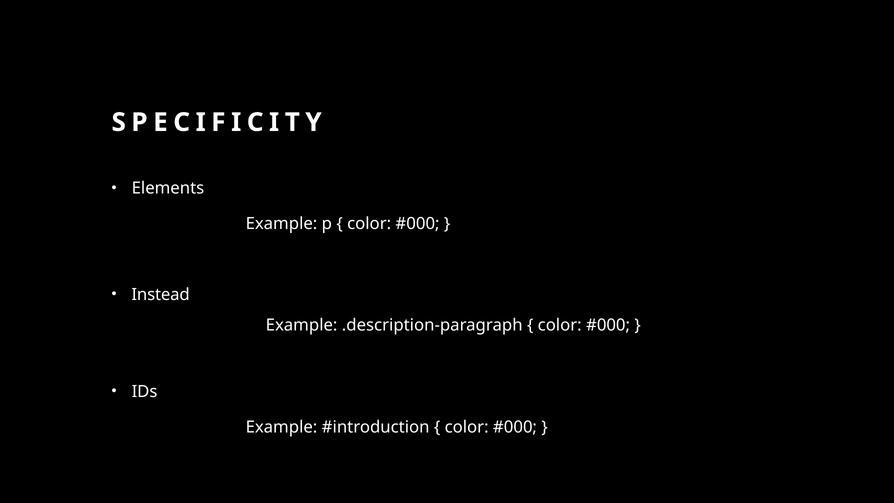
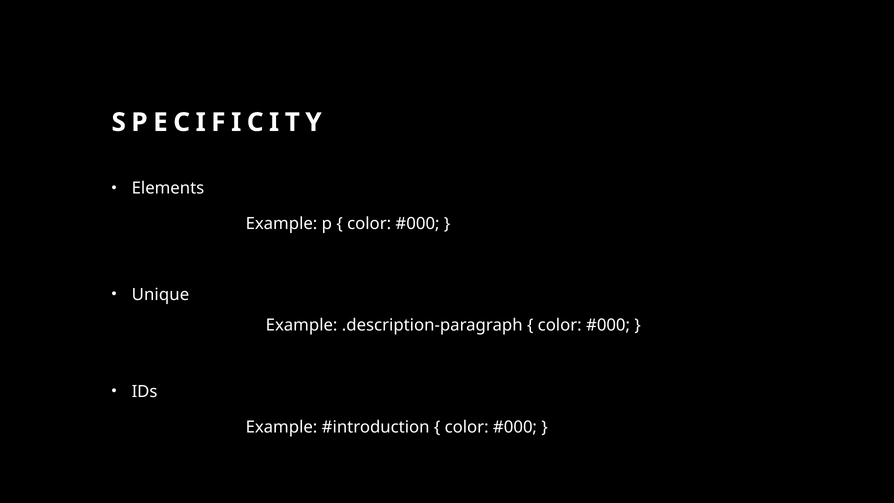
Instead: Instead -> Unique
